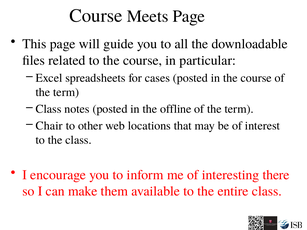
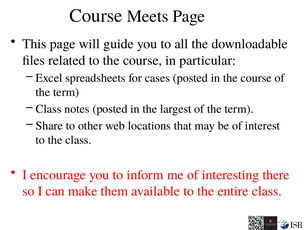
offline: offline -> largest
Chair: Chair -> Share
